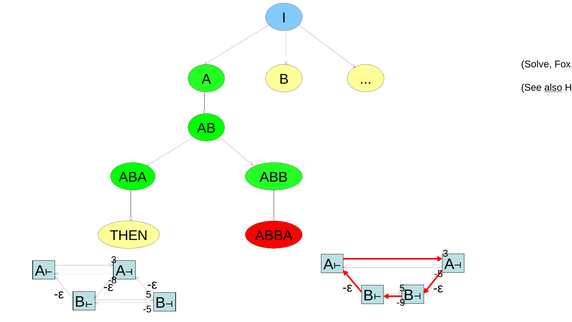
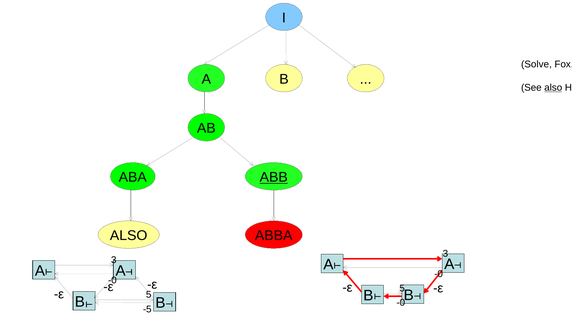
ABB underline: none -> present
THEN at (129, 235): THEN -> ALSO
-5 at (439, 274): -5 -> -0
-8 at (112, 280): -8 -> -0
-9 at (401, 303): -9 -> -0
